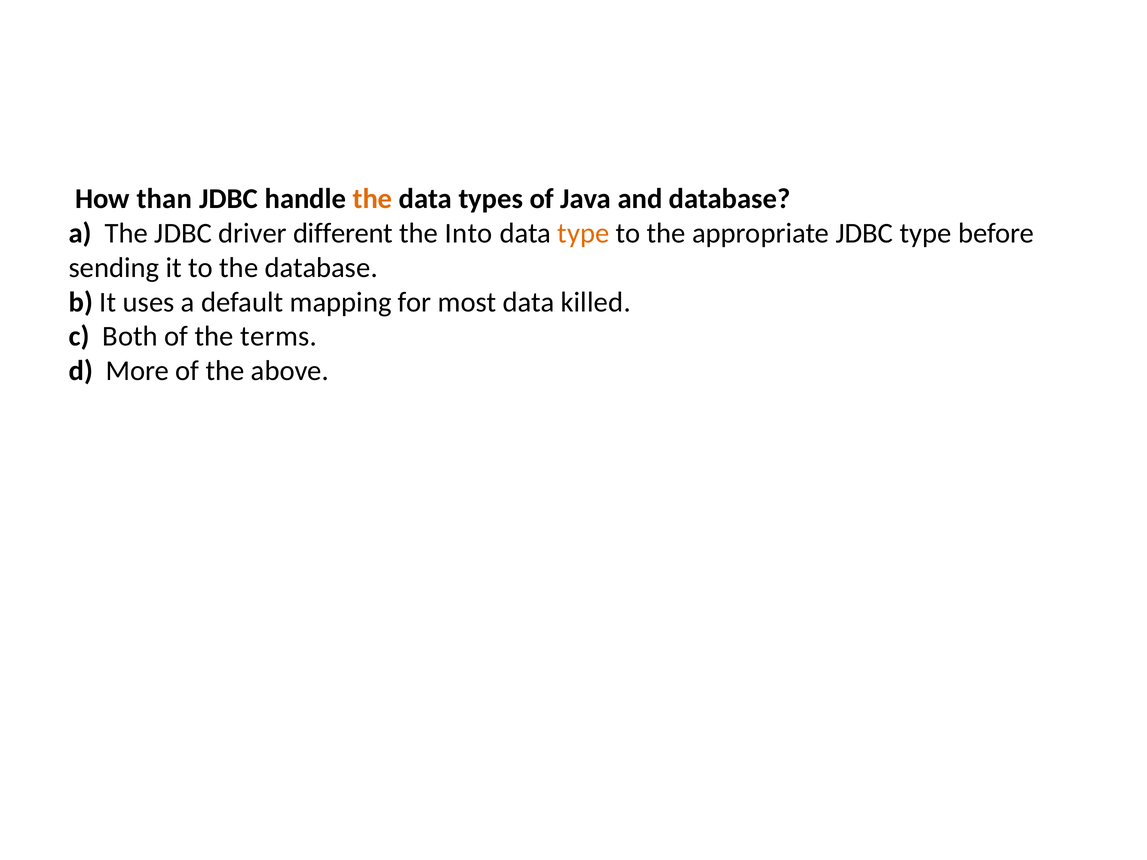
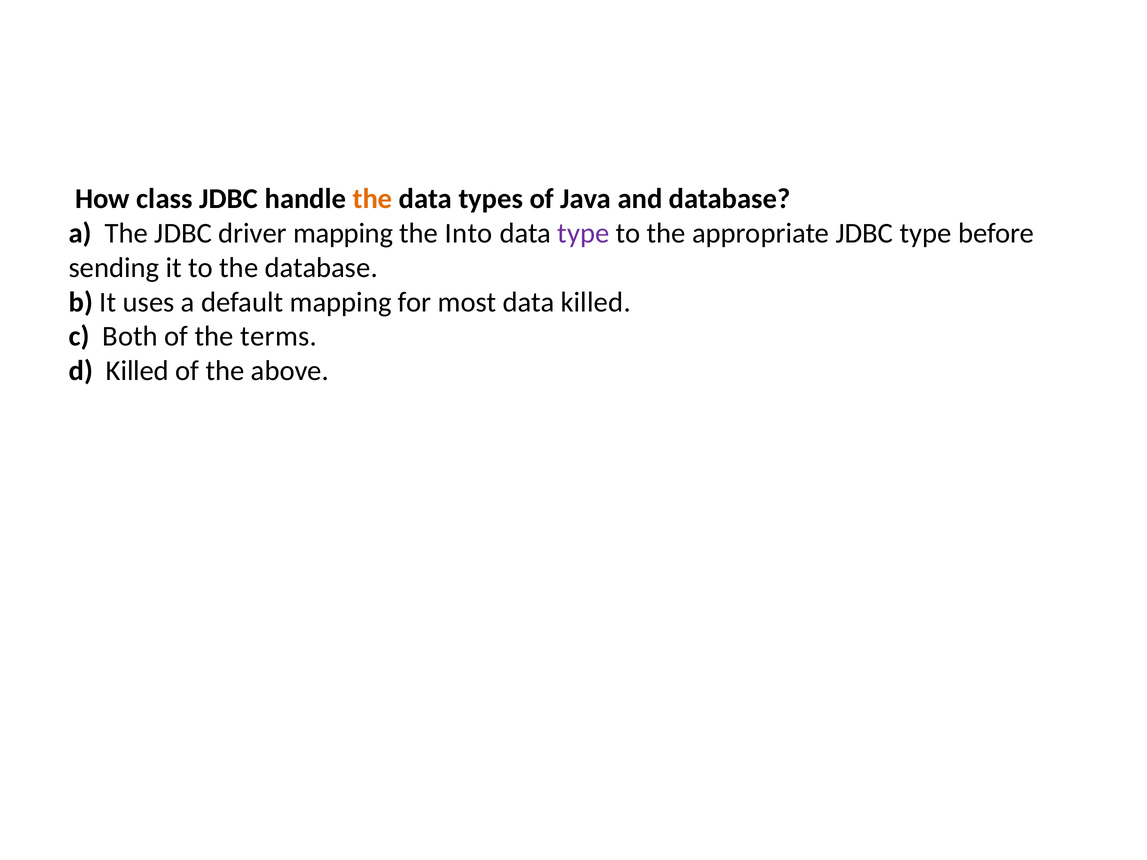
than: than -> class
driver different: different -> mapping
type at (583, 233) colour: orange -> purple
d More: More -> Killed
